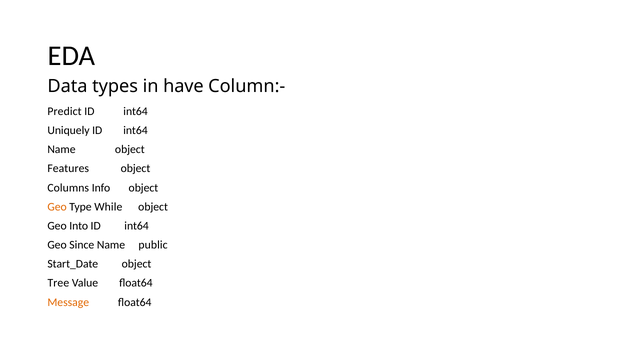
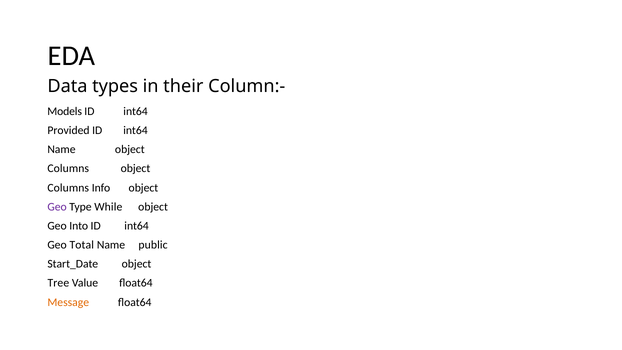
have: have -> their
Predict: Predict -> Models
Uniquely: Uniquely -> Provided
Features at (68, 169): Features -> Columns
Geo at (57, 207) colour: orange -> purple
Since: Since -> Total
